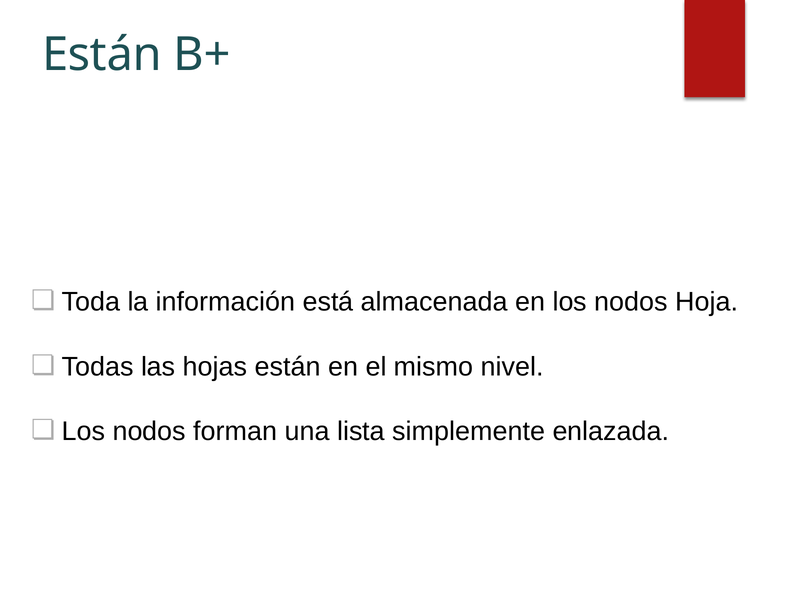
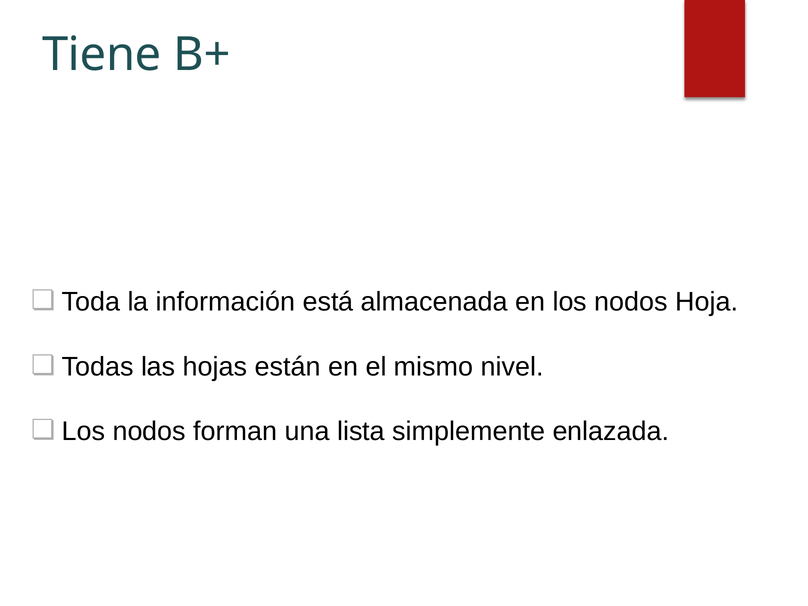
Están at (102, 55): Están -> Tiene
